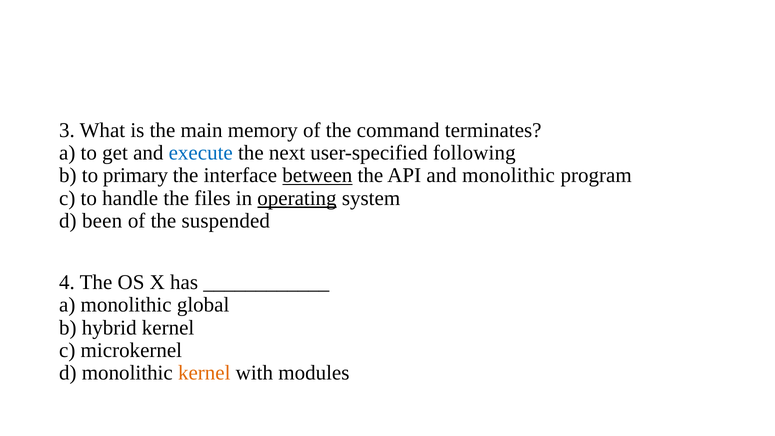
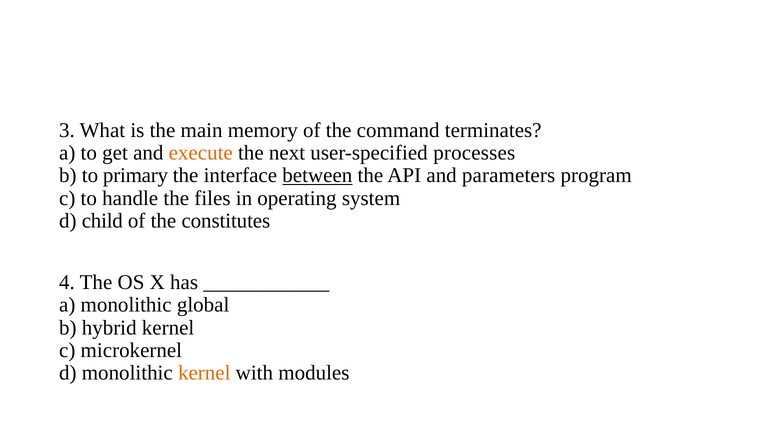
execute colour: blue -> orange
following: following -> processes
and monolithic: monolithic -> parameters
operating underline: present -> none
been: been -> child
suspended: suspended -> constitutes
